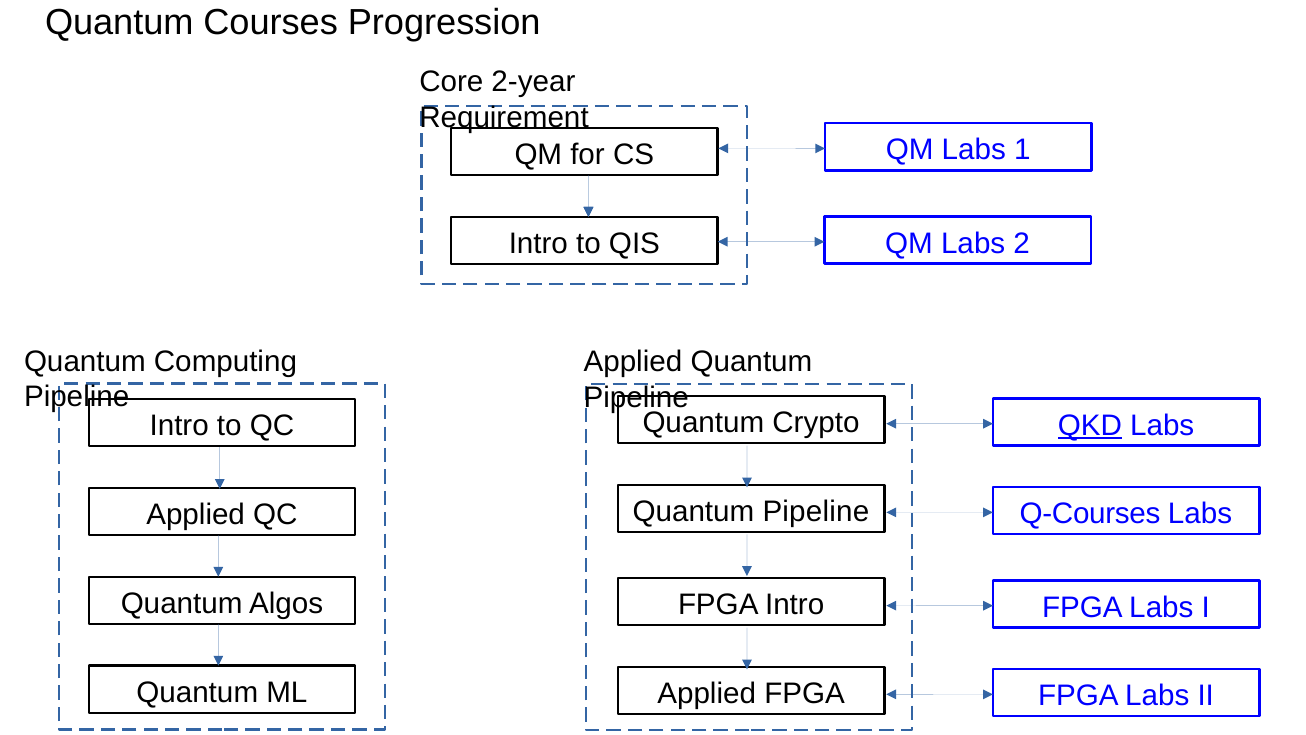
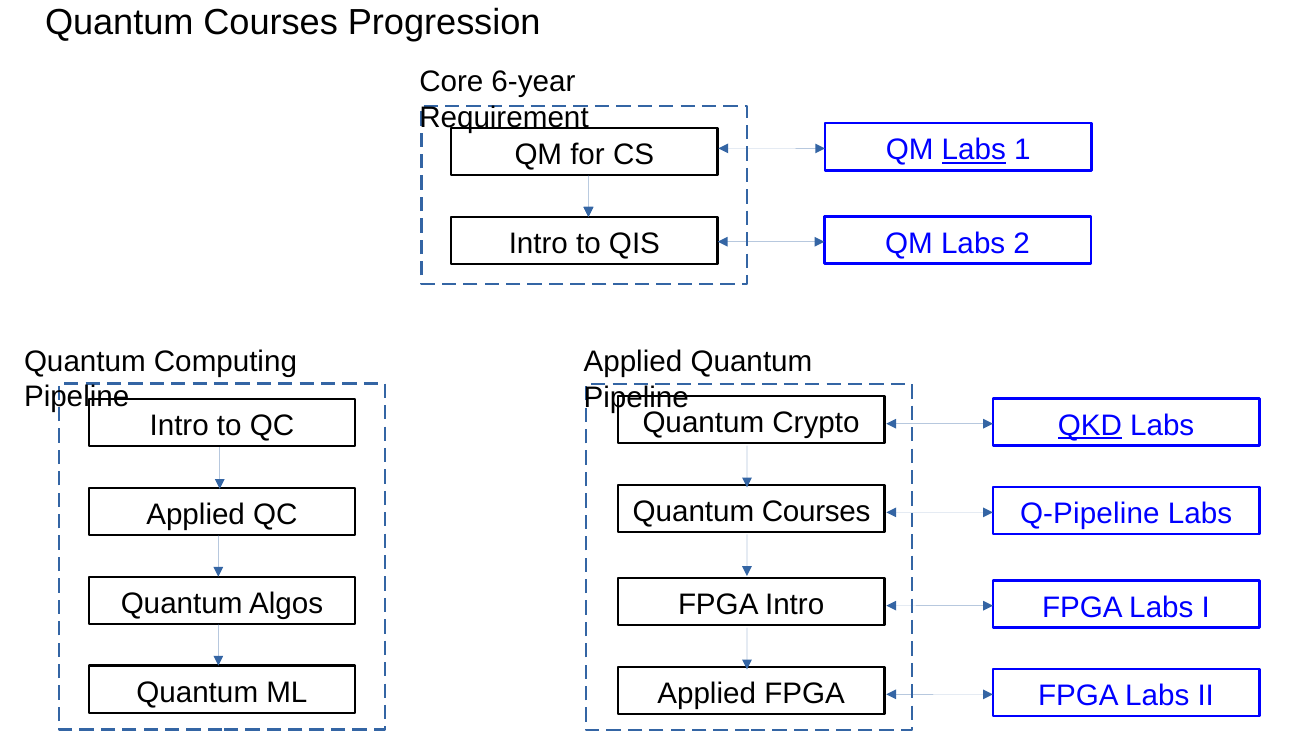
2-year: 2-year -> 6-year
Labs at (974, 150) underline: none -> present
Pipeline at (816, 511): Pipeline -> Courses
Q-Courses: Q-Courses -> Q-Pipeline
